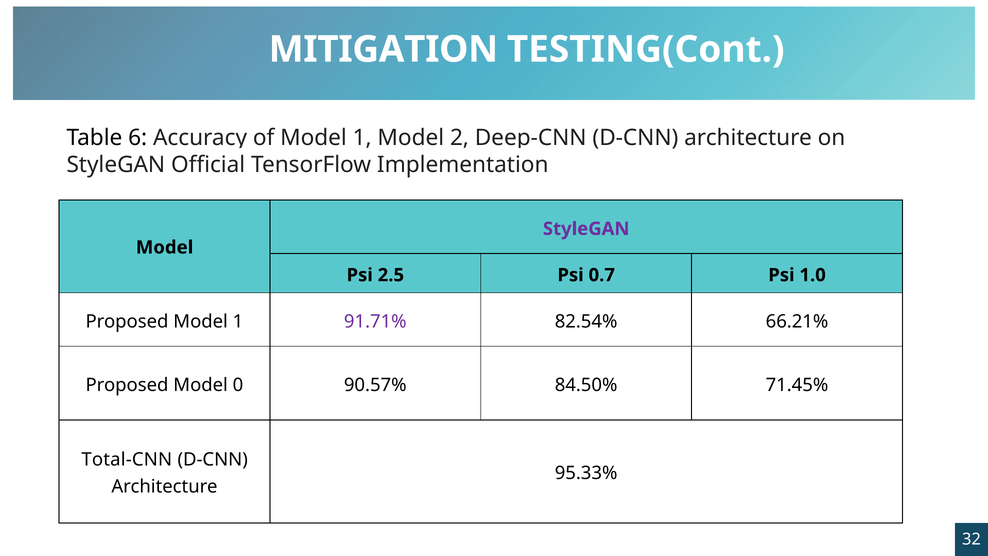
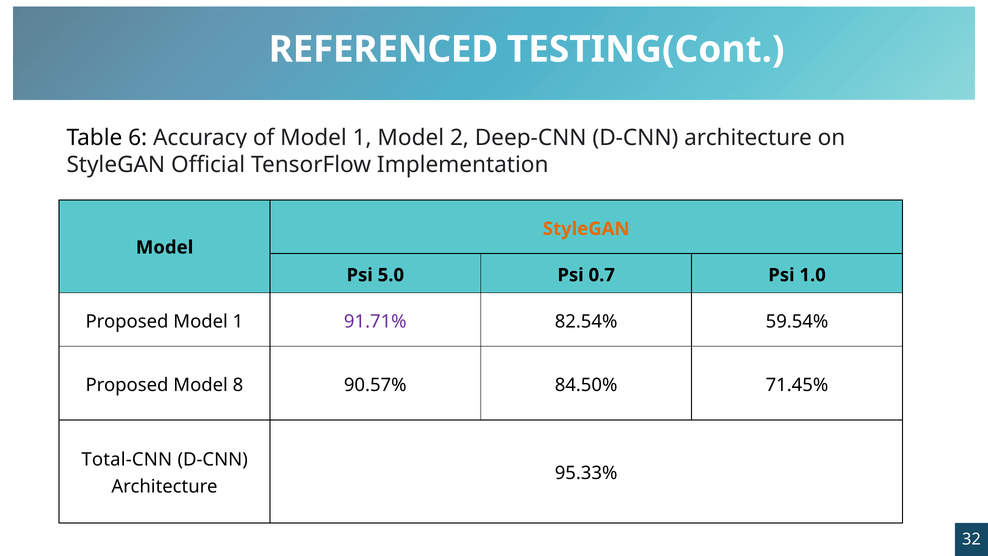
MITIGATION: MITIGATION -> REFERENCED
StyleGAN at (586, 229) colour: purple -> orange
2.5: 2.5 -> 5.0
66.21%: 66.21% -> 59.54%
0: 0 -> 8
